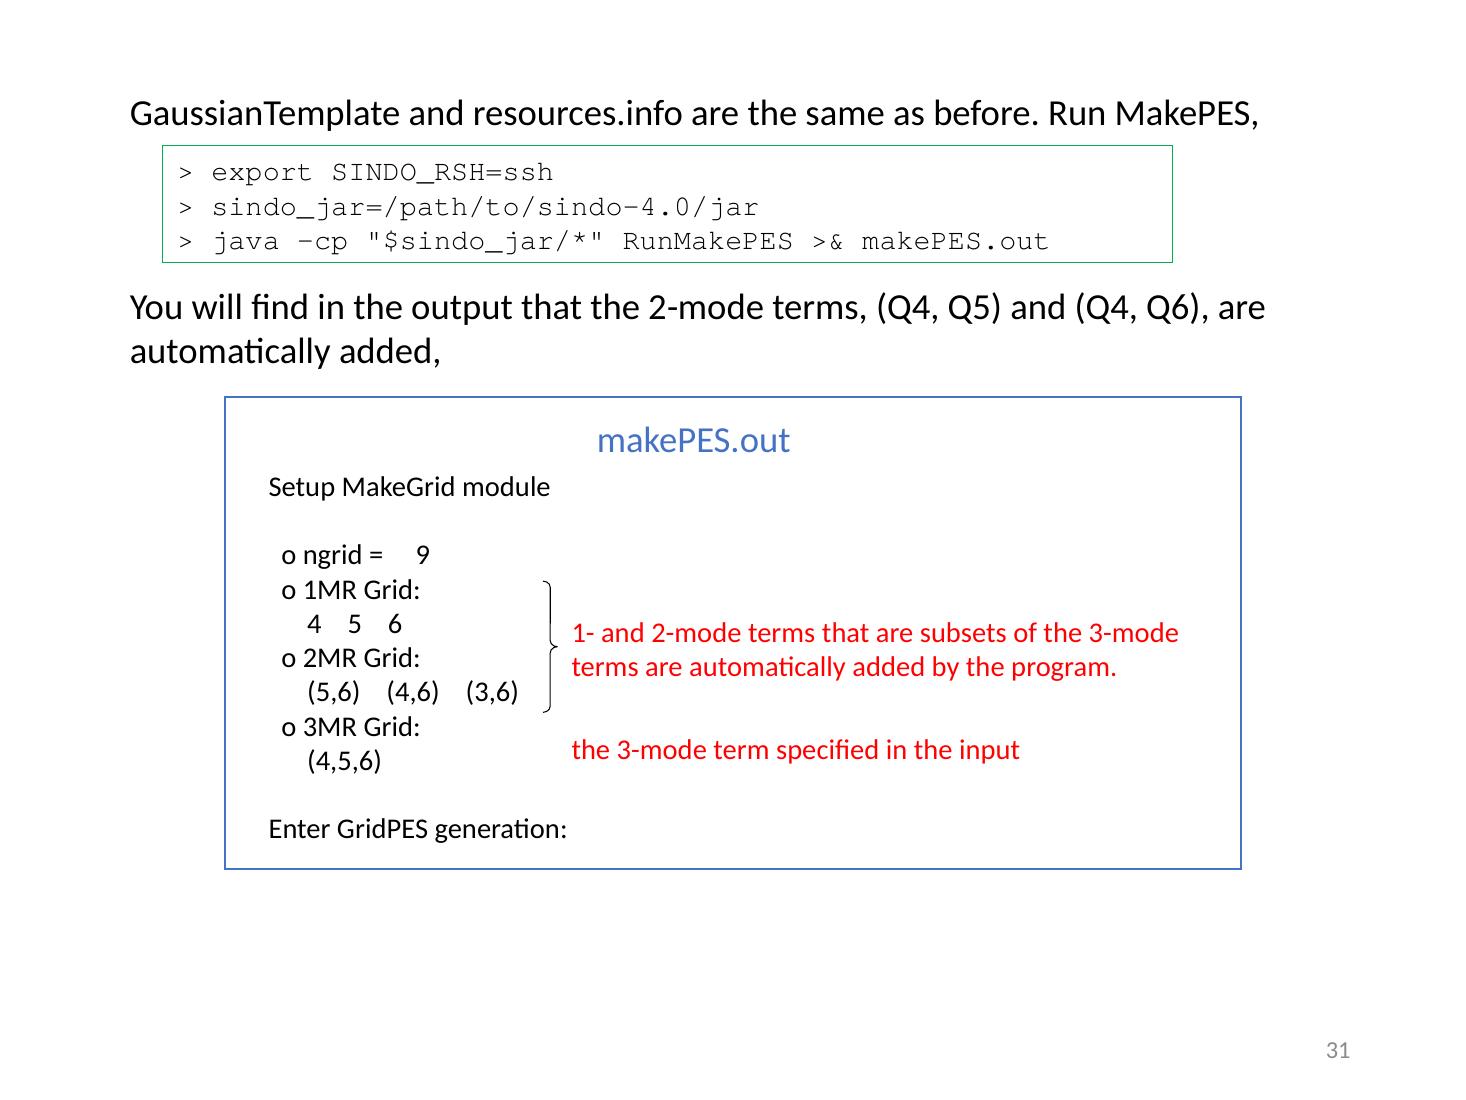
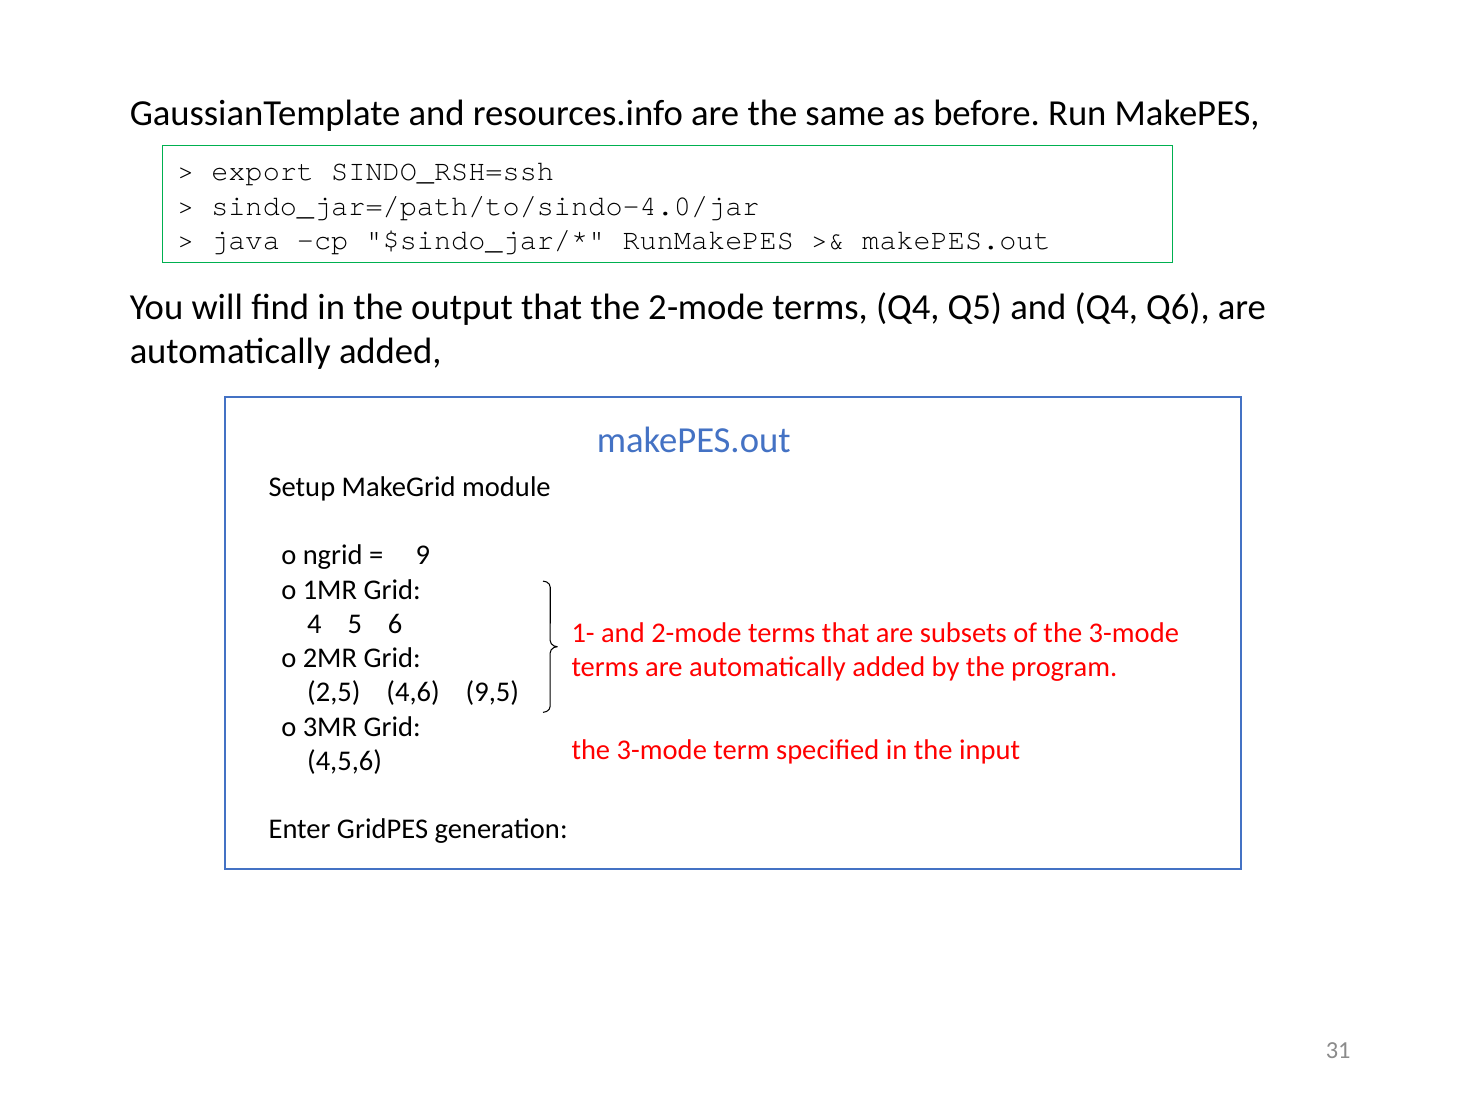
5,6: 5,6 -> 2,5
3,6: 3,6 -> 9,5
